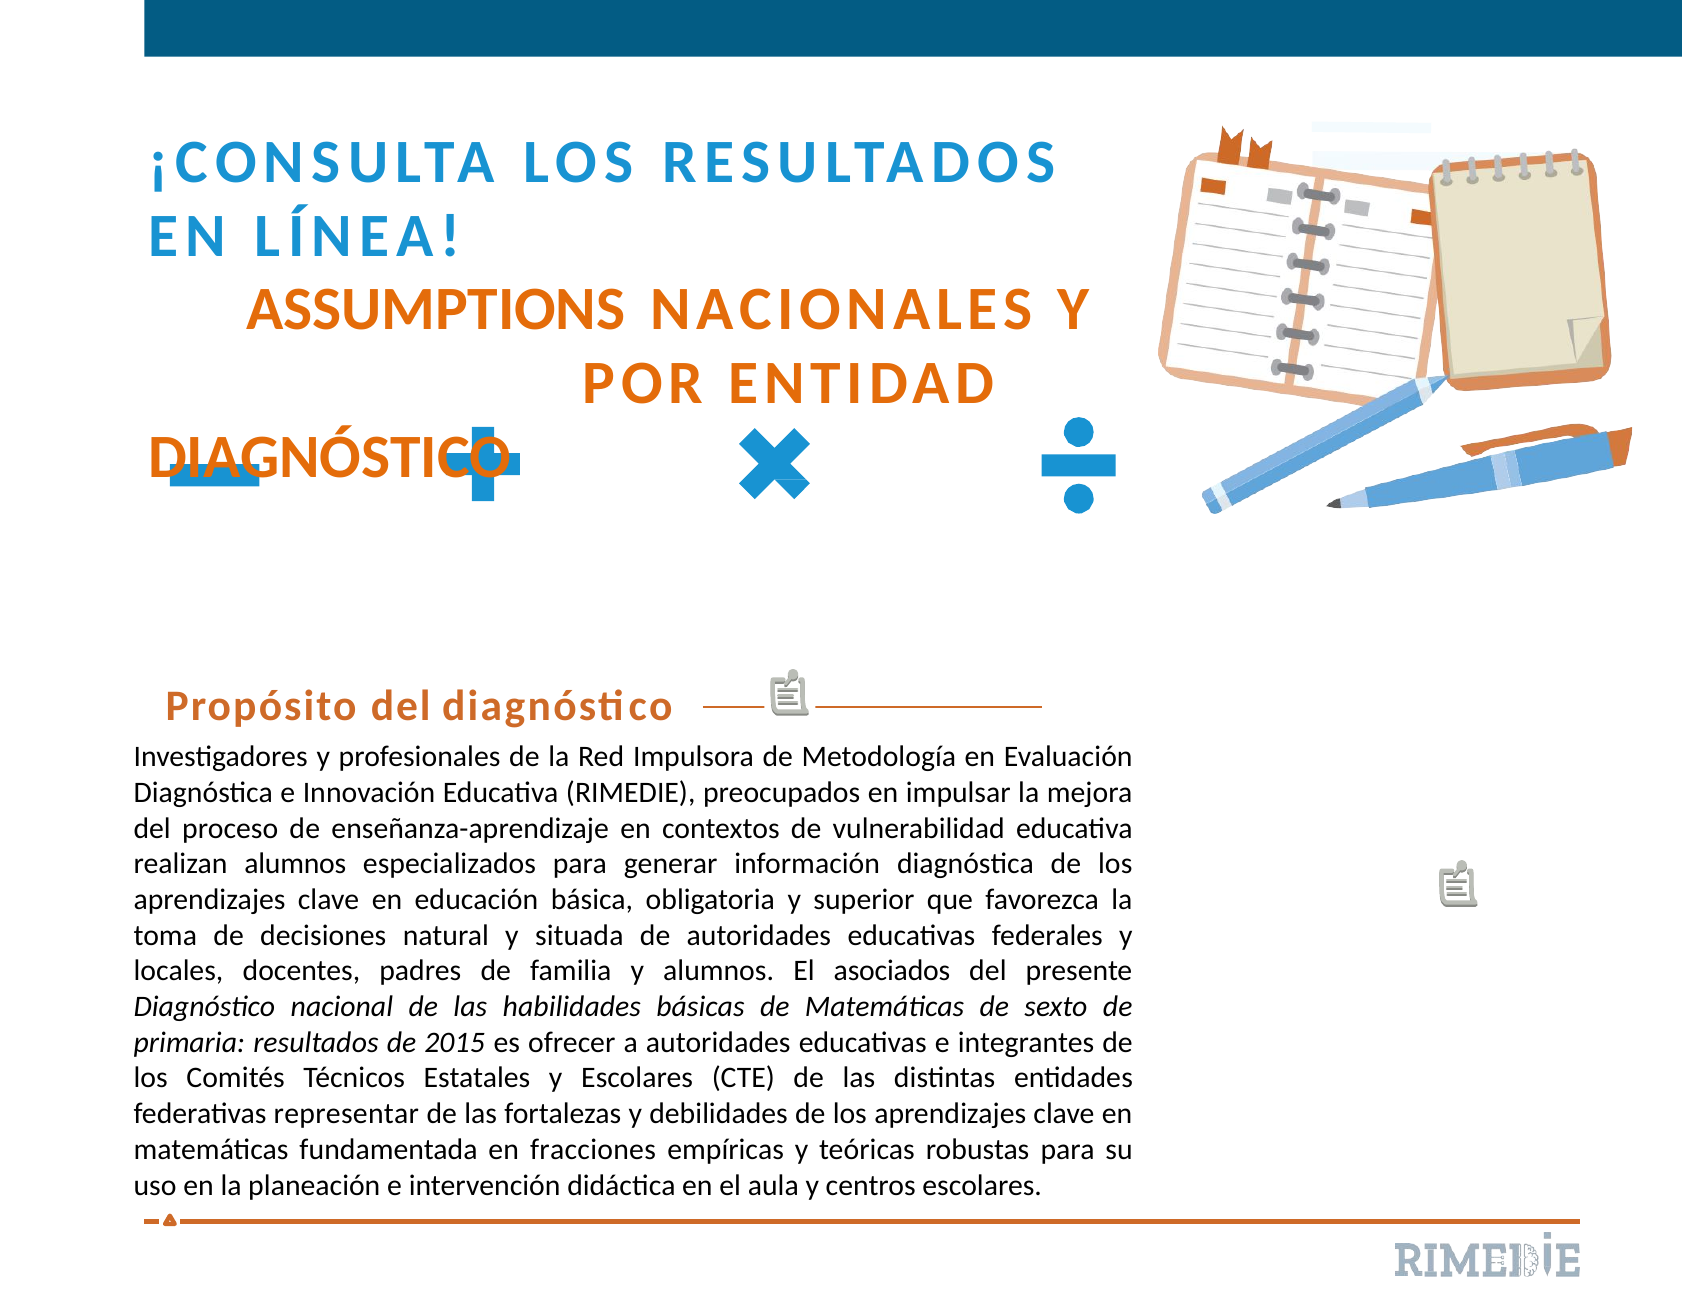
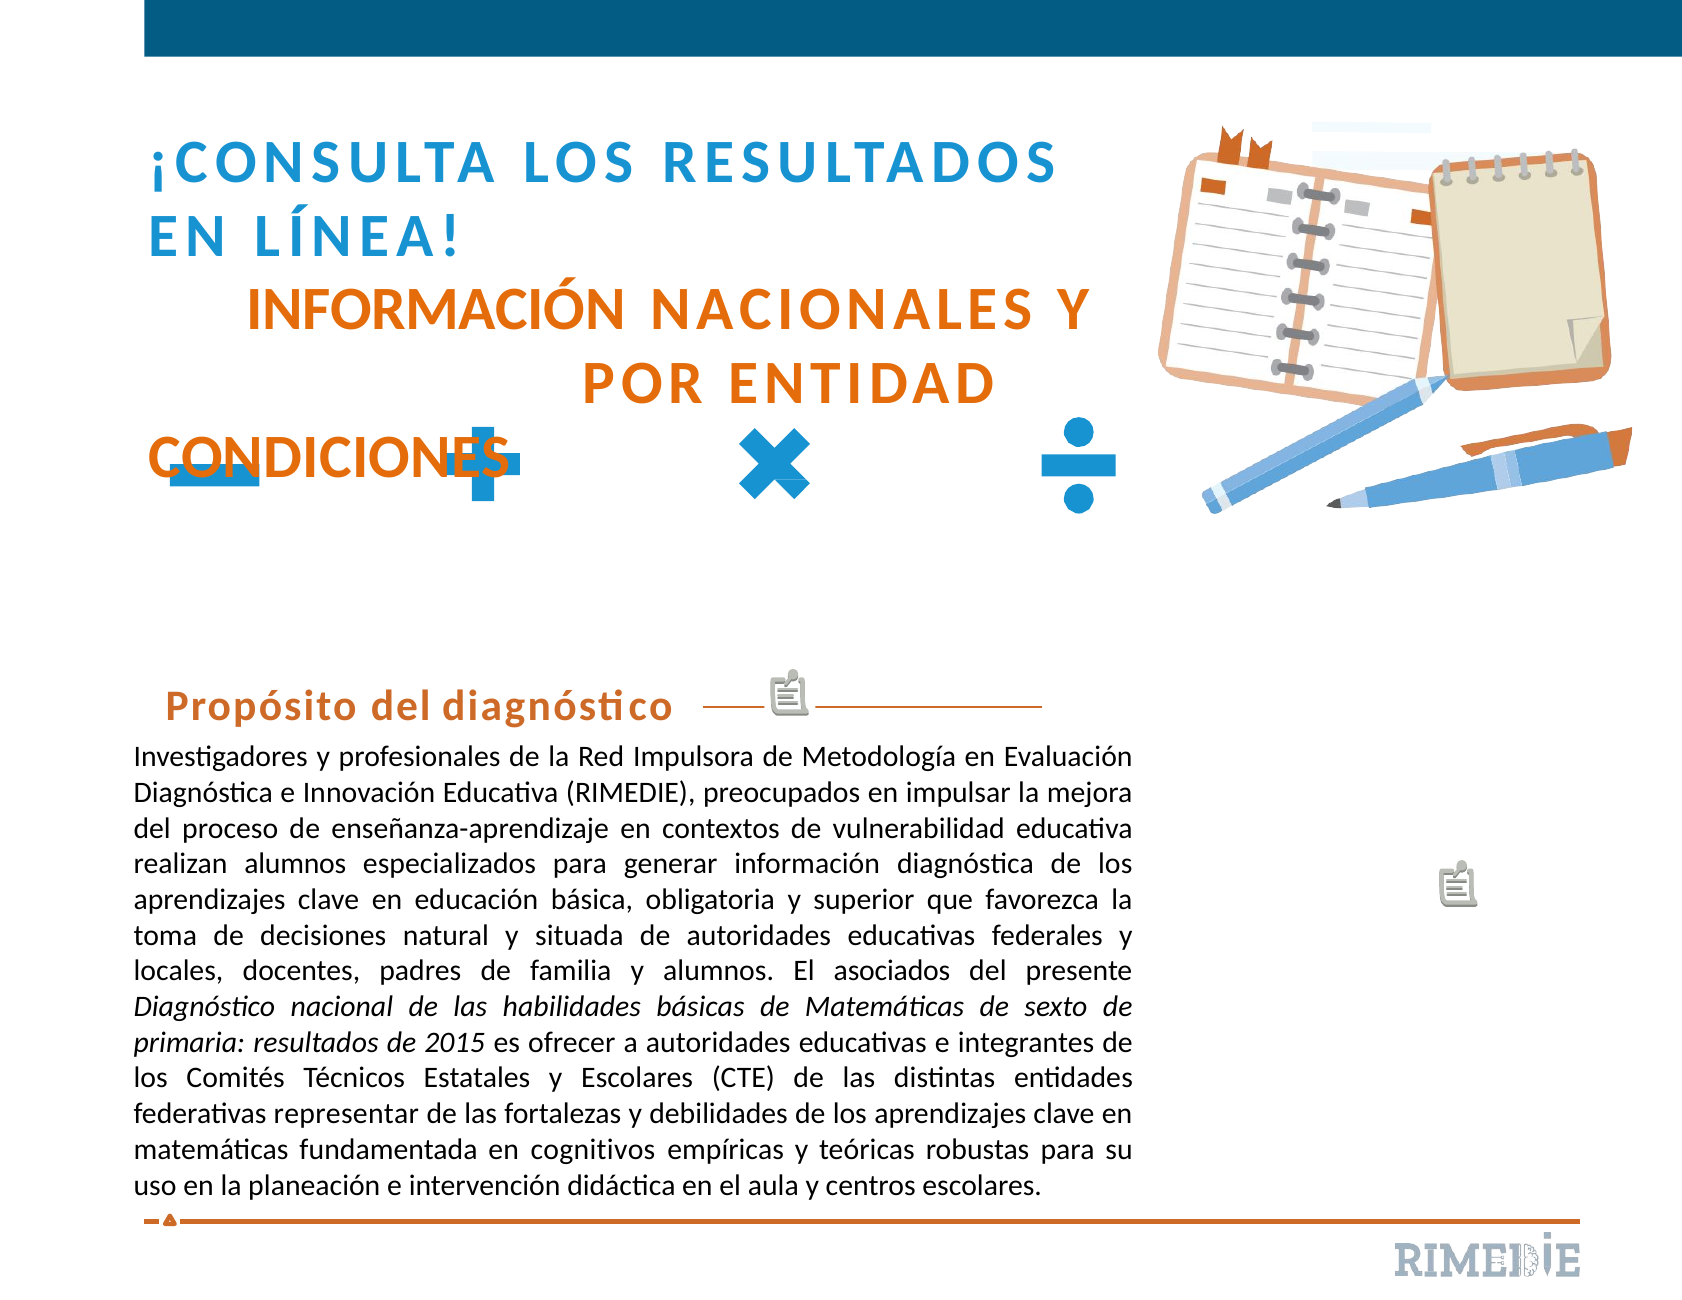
ASSUMPTIONS at (436, 310): ASSUMPTIONS -> INFORMACIÓN
DIAGNÓSTICO at (330, 457): DIAGNÓSTICO -> CONDICIONES
fracciones: fracciones -> cognitivos
